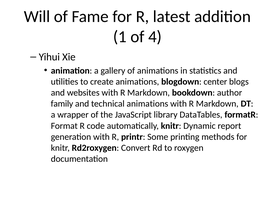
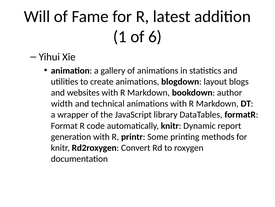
4: 4 -> 6
center: center -> layout
family: family -> width
